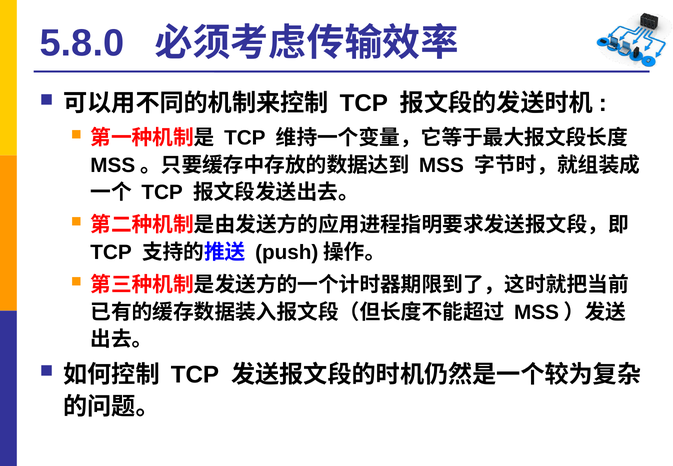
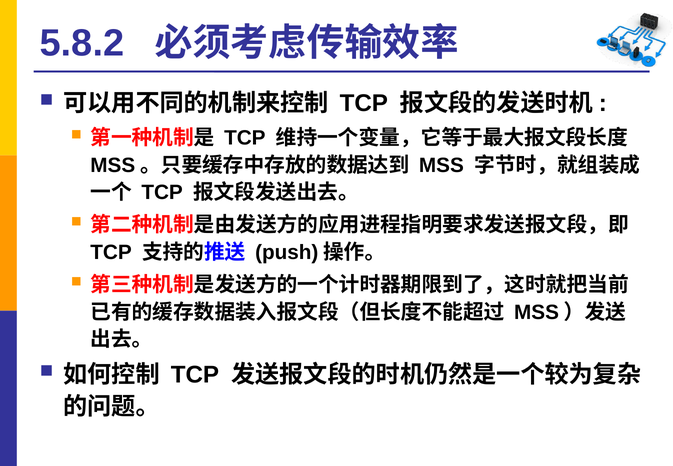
5.8.0: 5.8.0 -> 5.8.2
